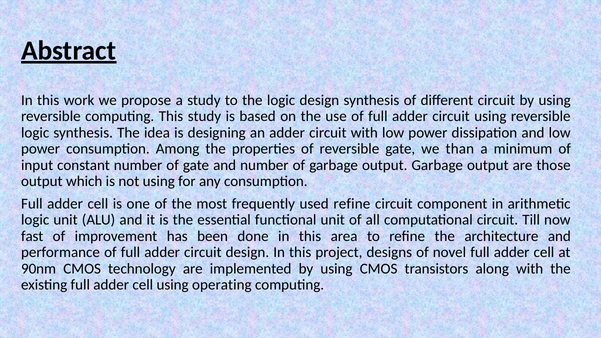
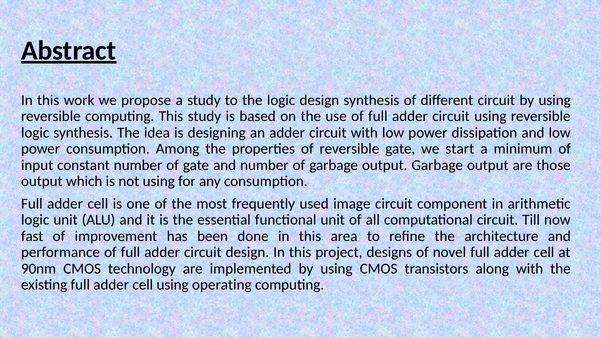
than: than -> start
used refine: refine -> image
